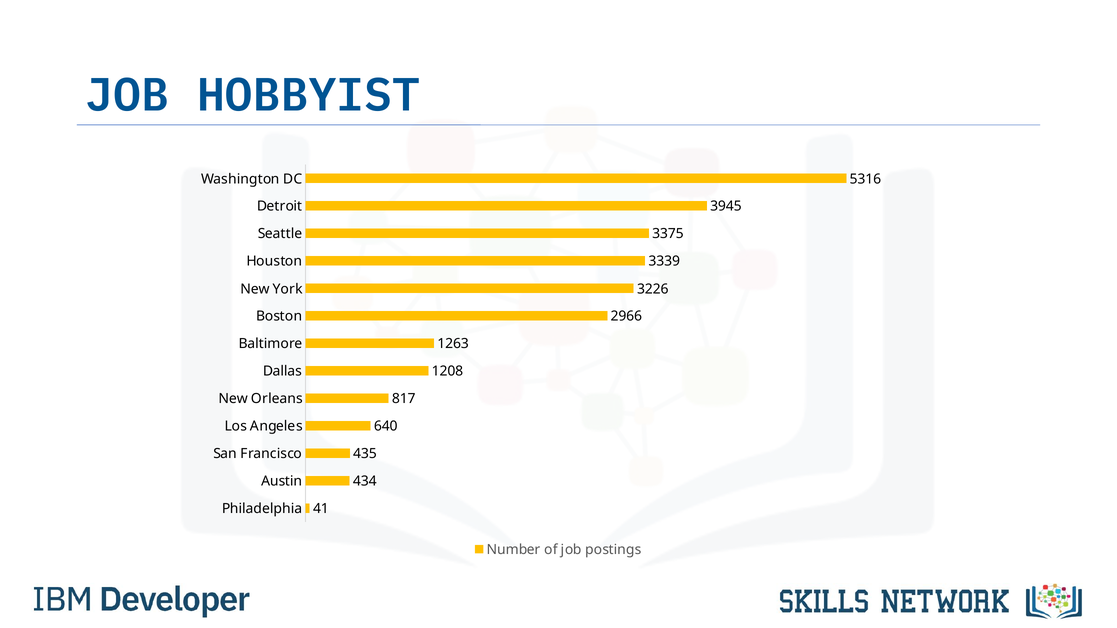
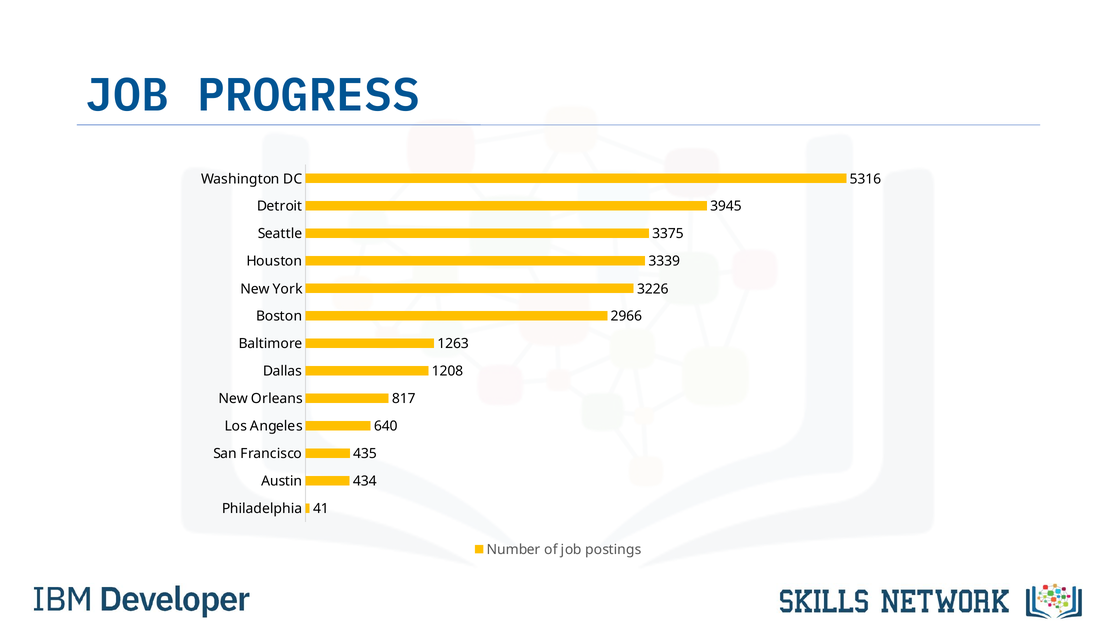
HOBBYIST: HOBBYIST -> PROGRESS
